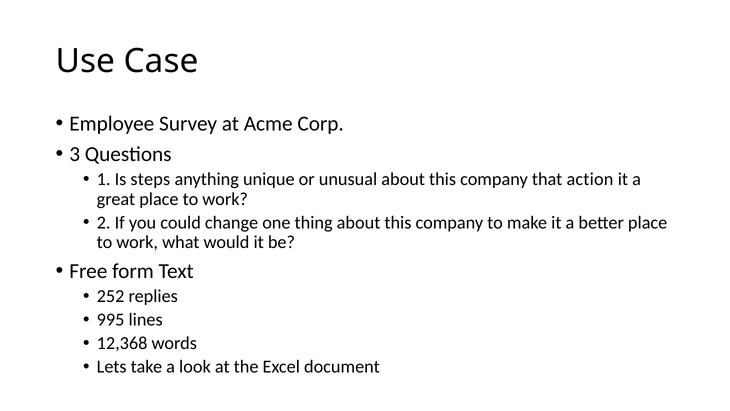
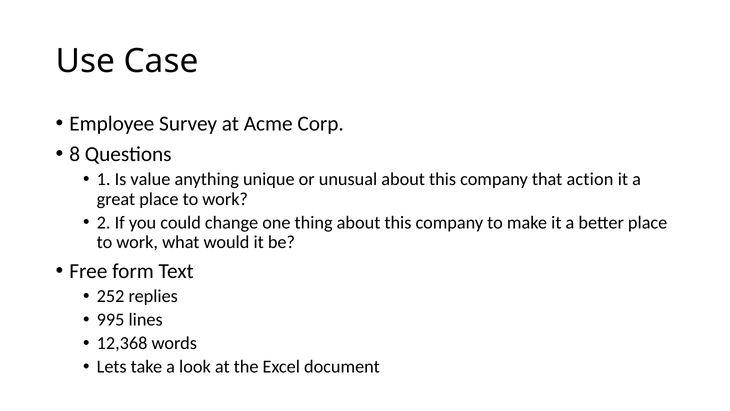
3: 3 -> 8
steps: steps -> value
